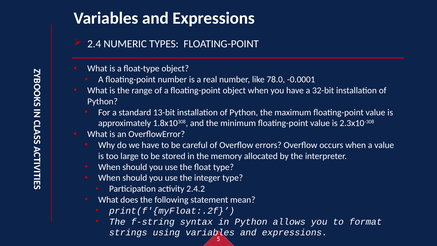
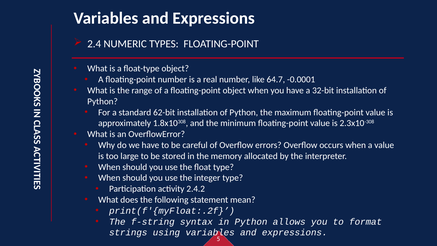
78.0: 78.0 -> 64.7
13-bit: 13-bit -> 62-bit
